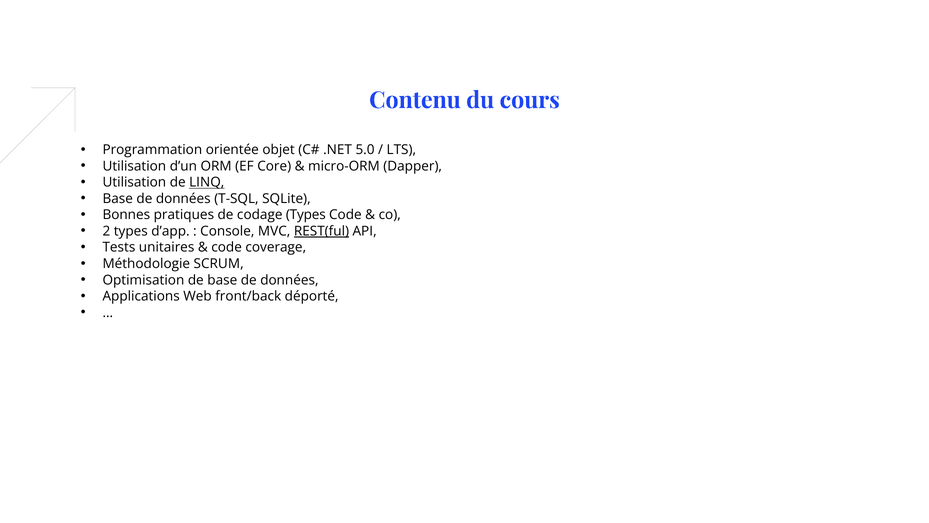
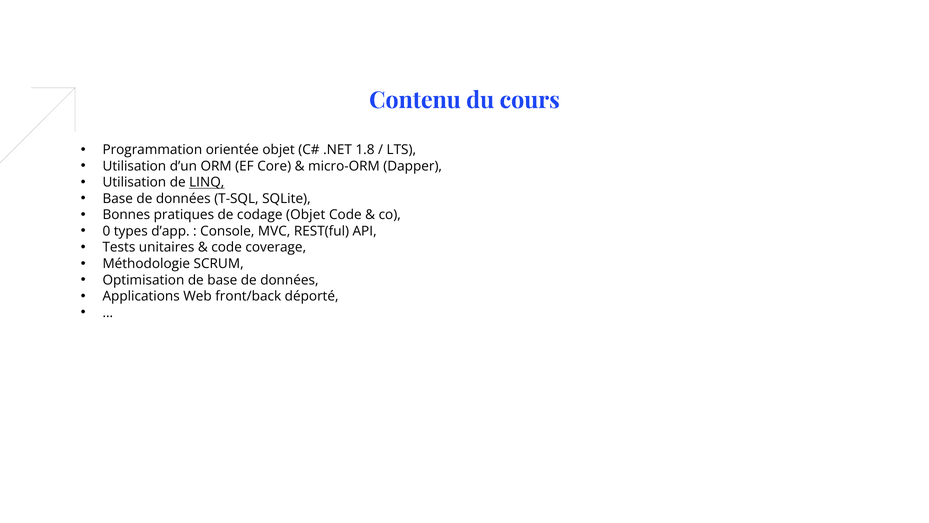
5.0: 5.0 -> 1.8
codage Types: Types -> Objet
2: 2 -> 0
REST(ful underline: present -> none
